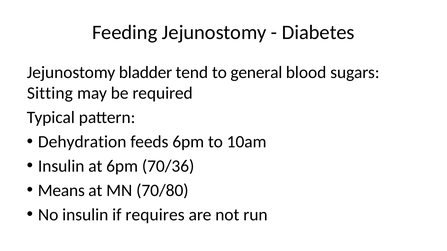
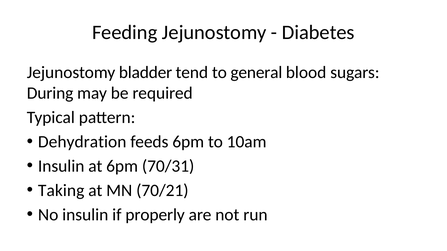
Sitting: Sitting -> During
70/36: 70/36 -> 70/31
Means: Means -> Taking
70/80: 70/80 -> 70/21
requires: requires -> properly
